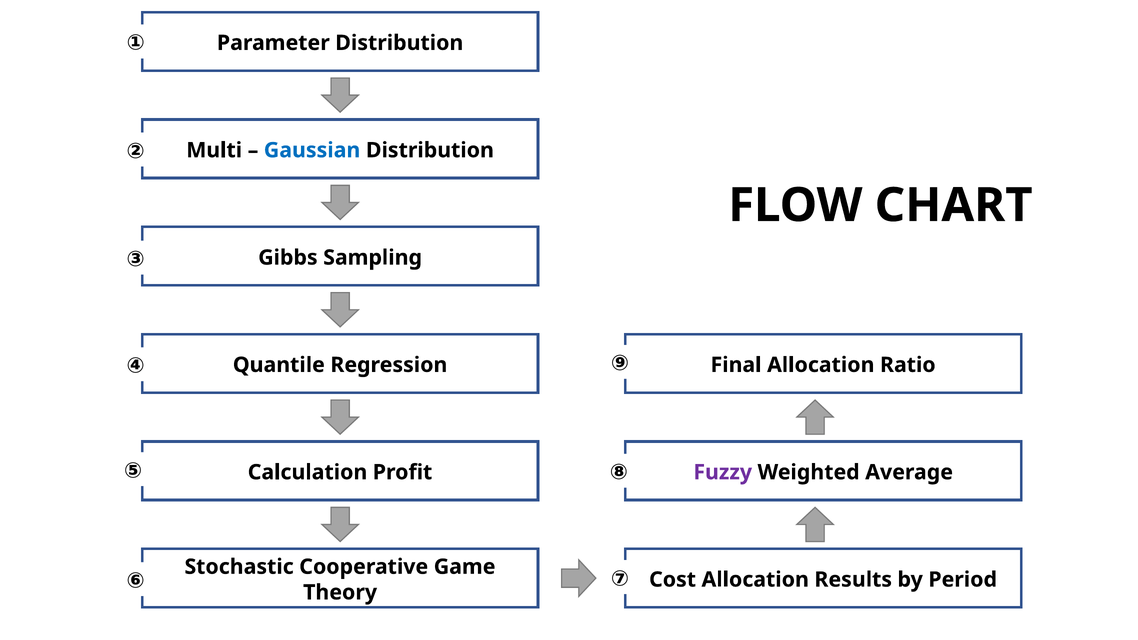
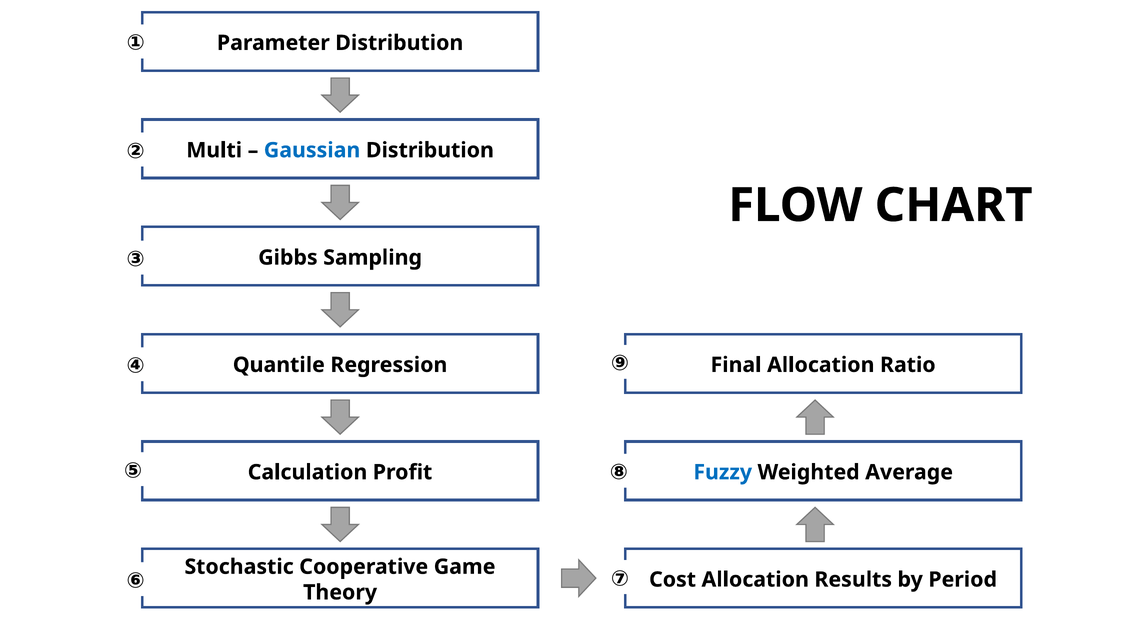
Fuzzy colour: purple -> blue
